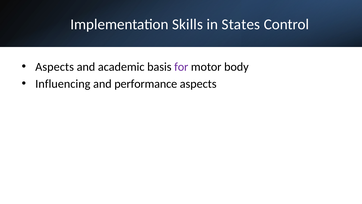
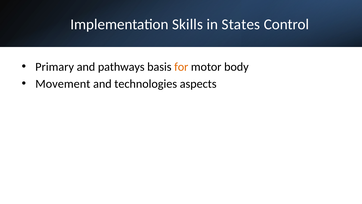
Aspects at (55, 67): Aspects -> Primary
academic: academic -> pathways
for colour: purple -> orange
Influencing: Influencing -> Movement
performance: performance -> technologies
